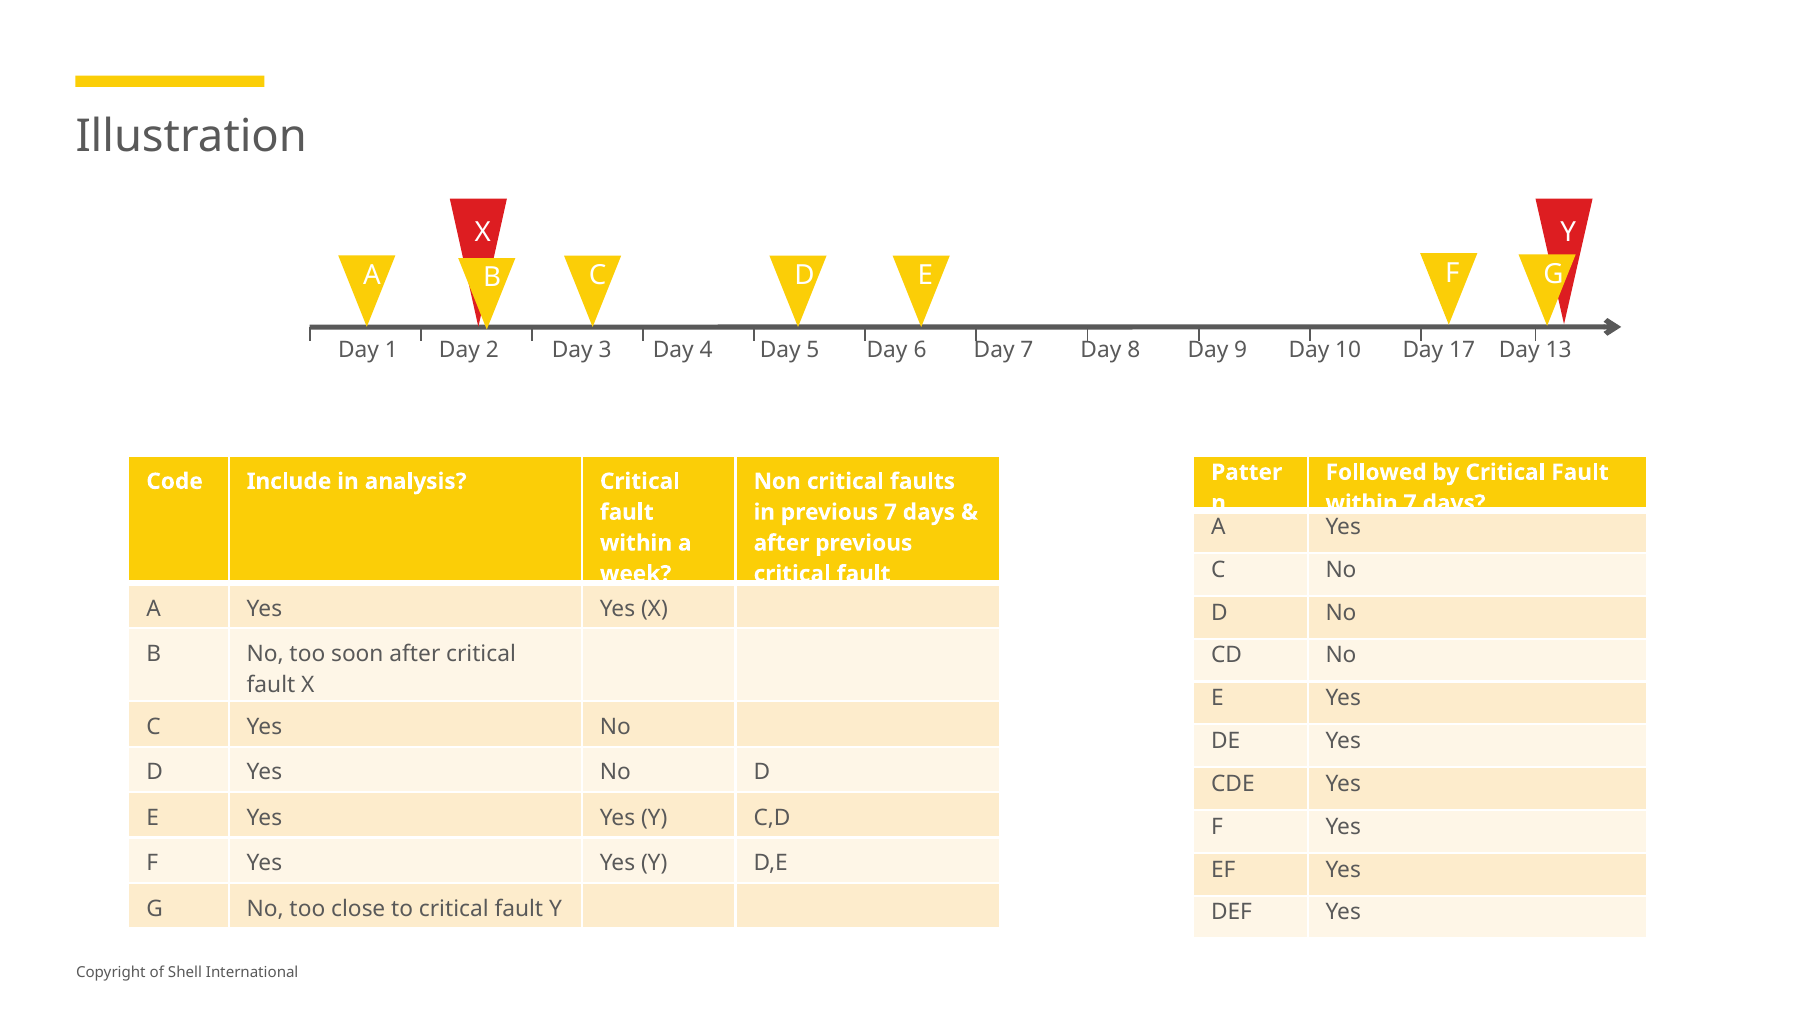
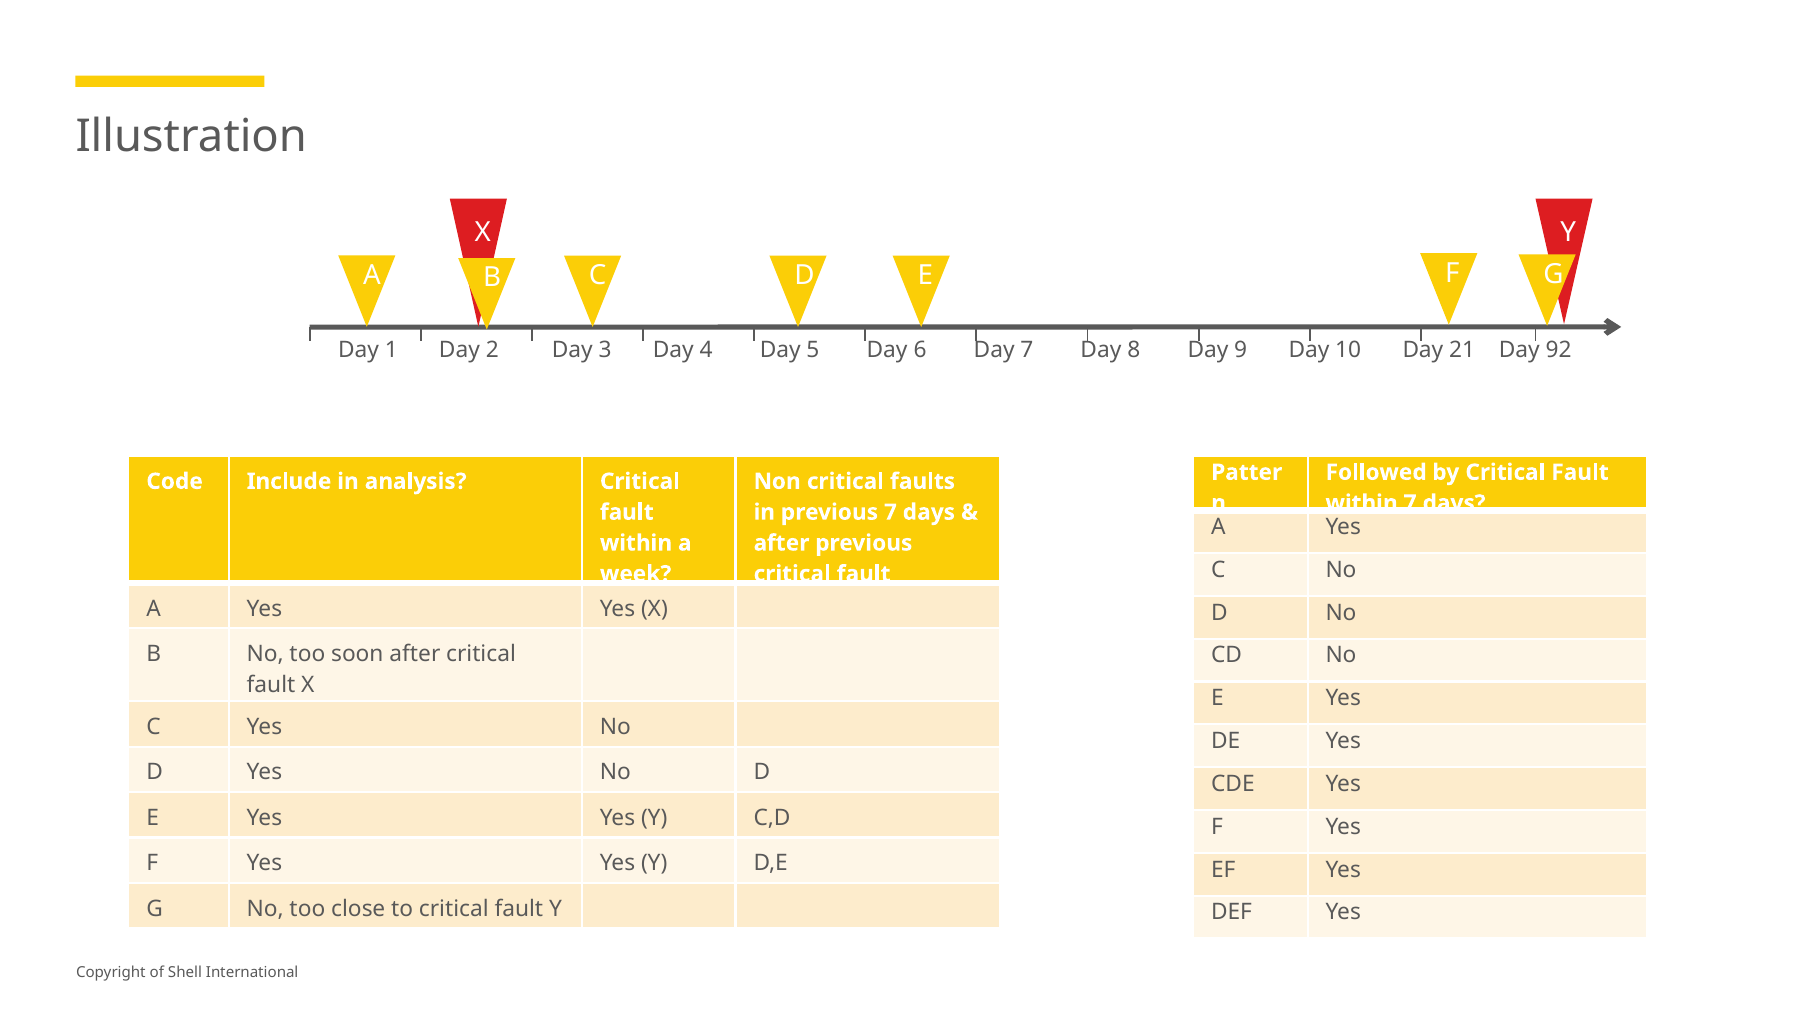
17: 17 -> 21
13: 13 -> 92
